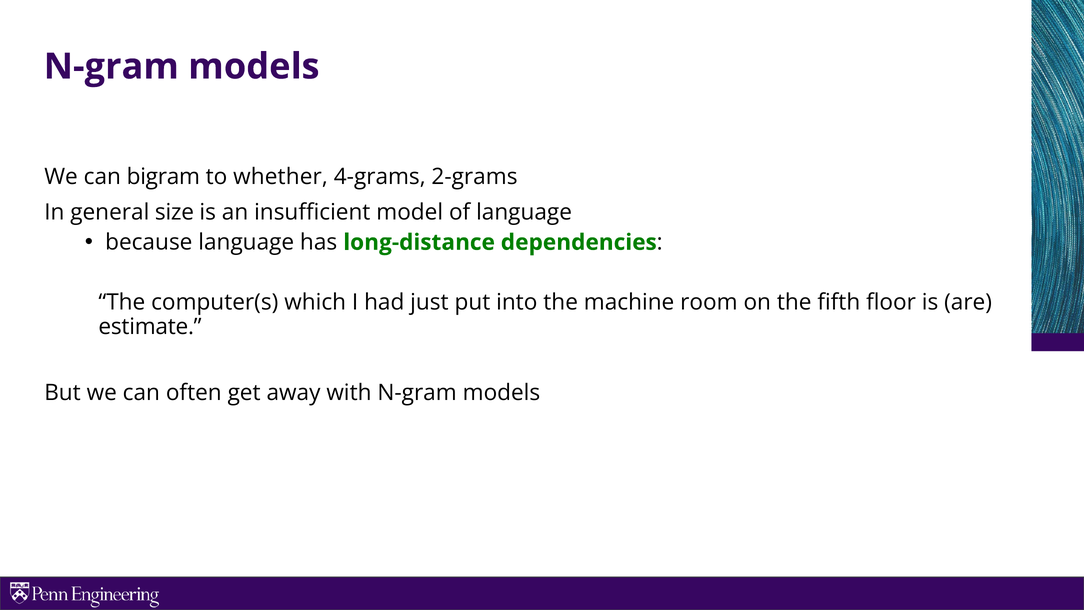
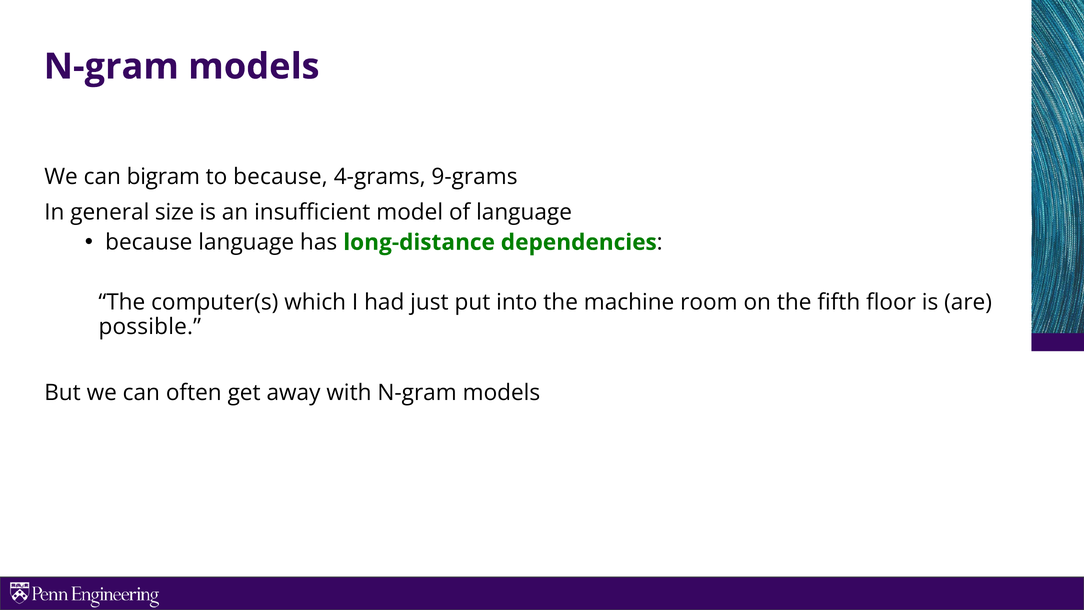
to whether: whether -> because
2-grams: 2-grams -> 9-grams
estimate: estimate -> possible
